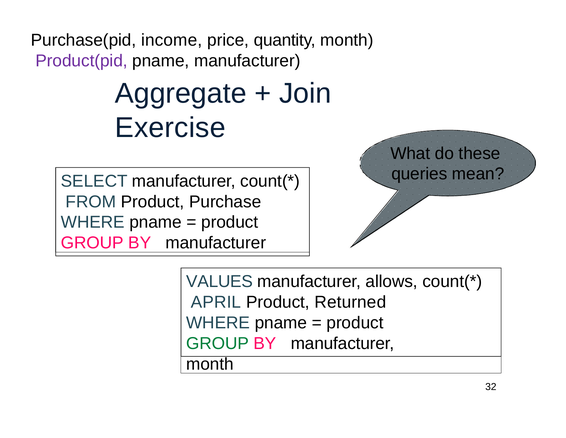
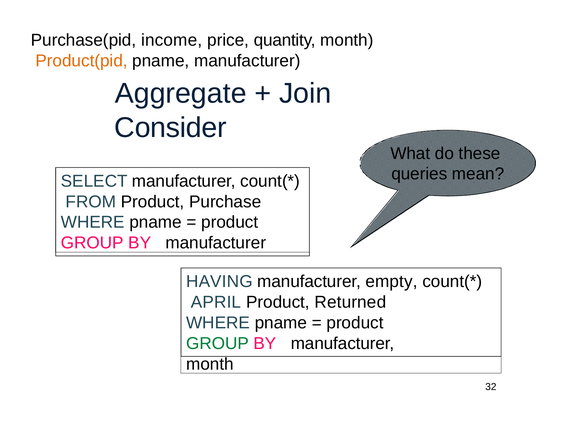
Product(pid colour: purple -> orange
Exercise: Exercise -> Consider
VALUES: VALUES -> HAVING
allows: allows -> empty
